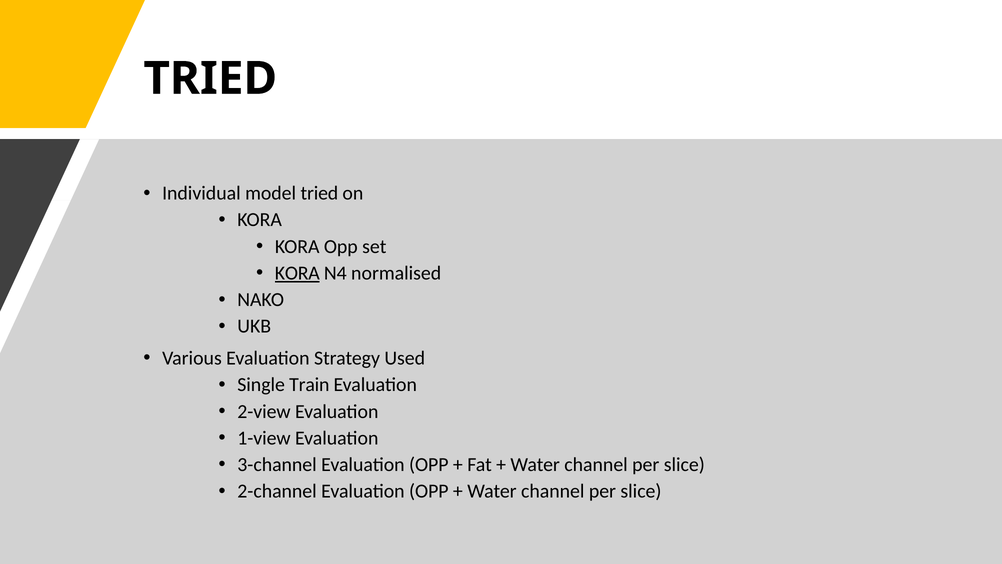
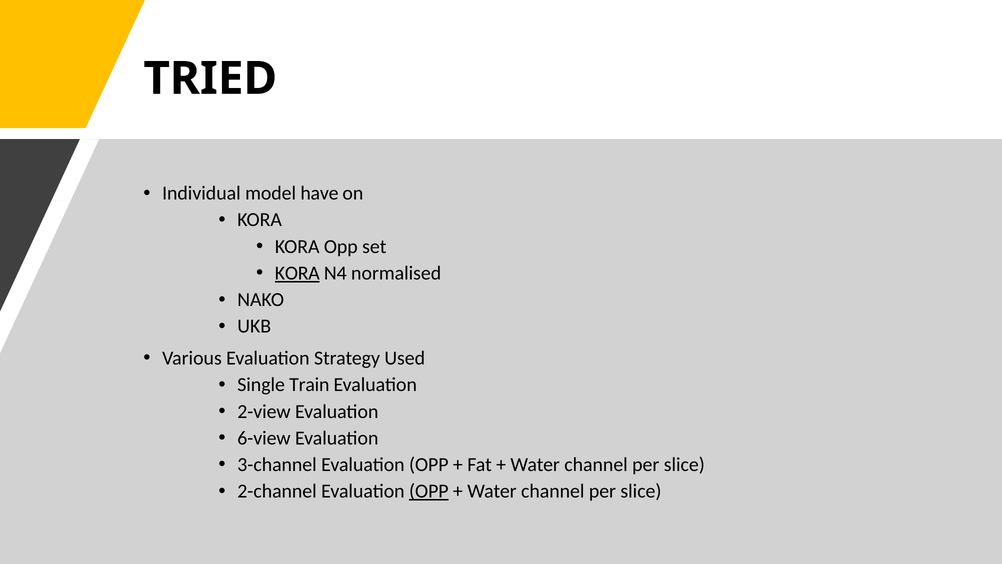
model tried: tried -> have
1-view: 1-view -> 6-view
OPP at (429, 491) underline: none -> present
